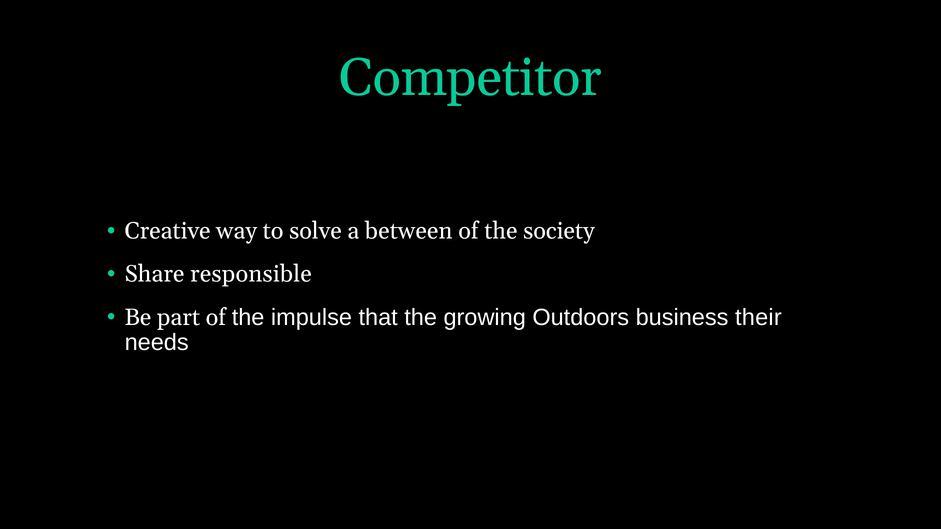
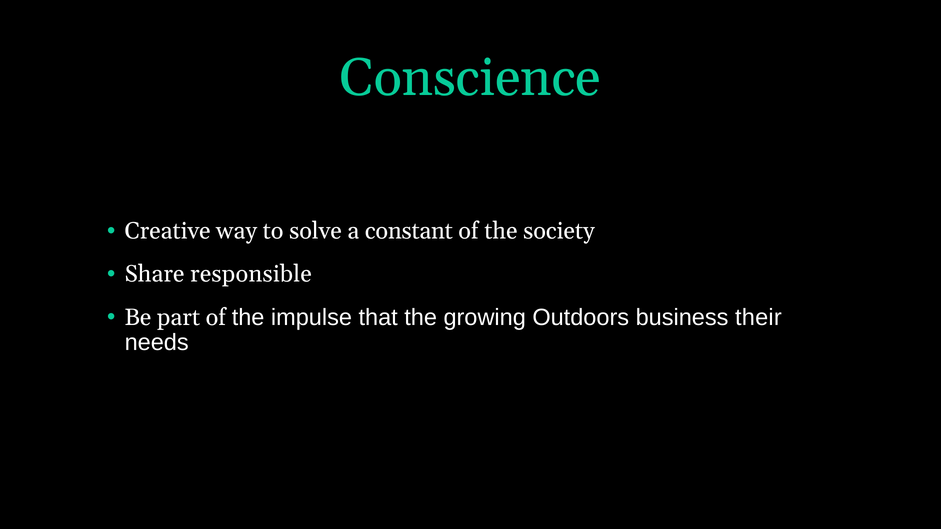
Competitor: Competitor -> Conscience
between: between -> constant
